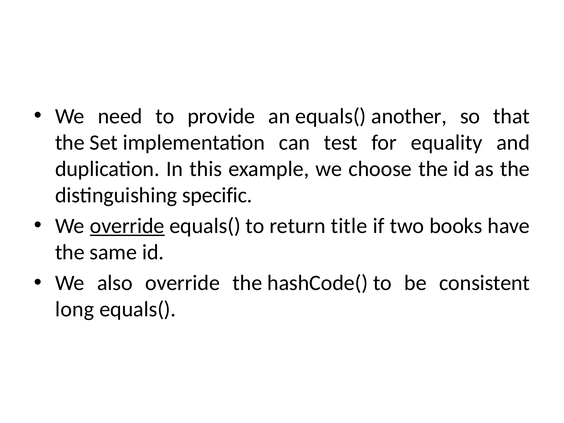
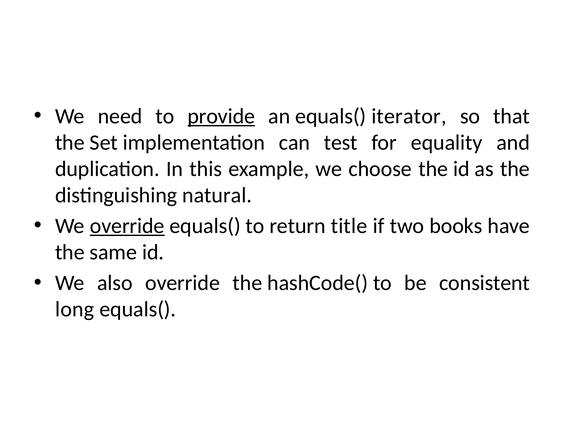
provide underline: none -> present
another: another -> iterator
specific: specific -> natural
